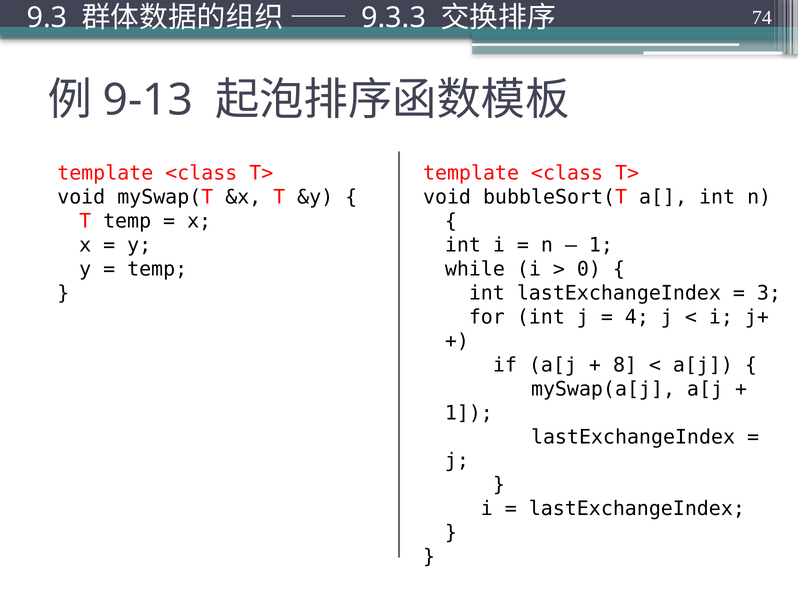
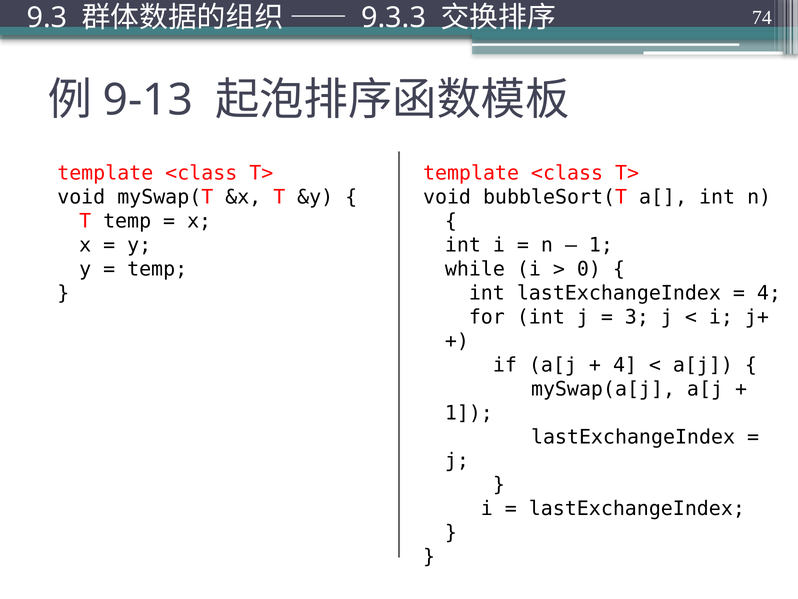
3 at (769, 293): 3 -> 4
4: 4 -> 3
8 at (625, 365): 8 -> 4
